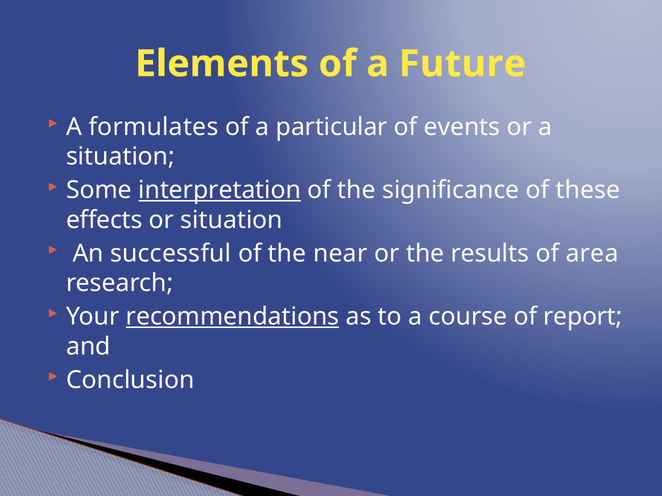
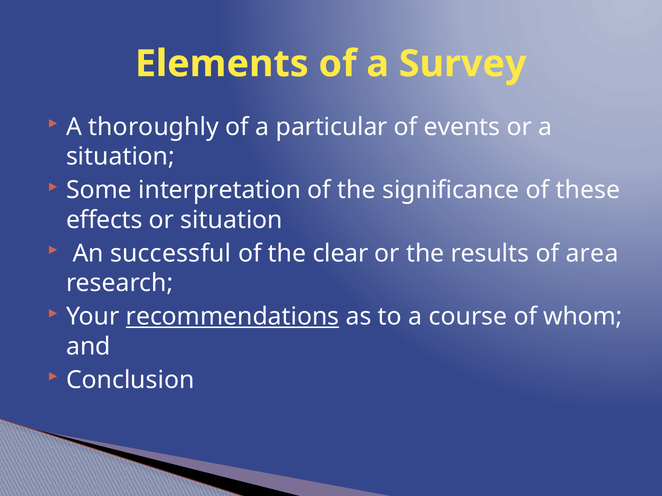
Future: Future -> Survey
formulates: formulates -> thoroughly
interpretation underline: present -> none
near: near -> clear
report: report -> whom
